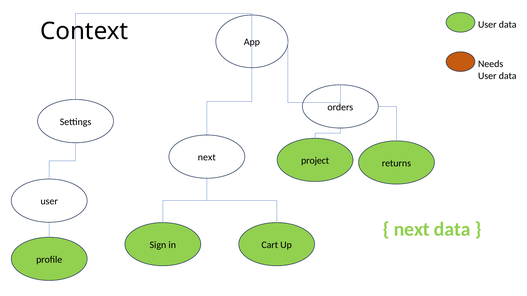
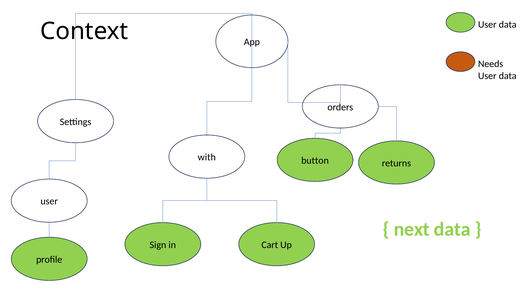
next at (207, 158): next -> with
project: project -> button
